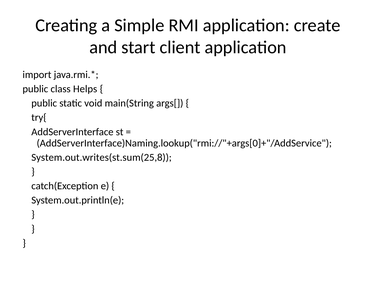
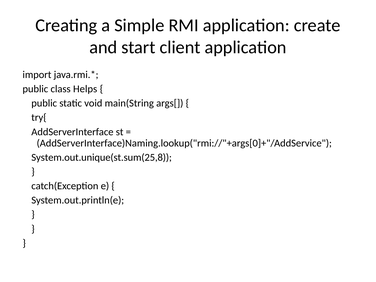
System.out.writes(st.sum(25,8: System.out.writes(st.sum(25,8 -> System.out.unique(st.sum(25,8
